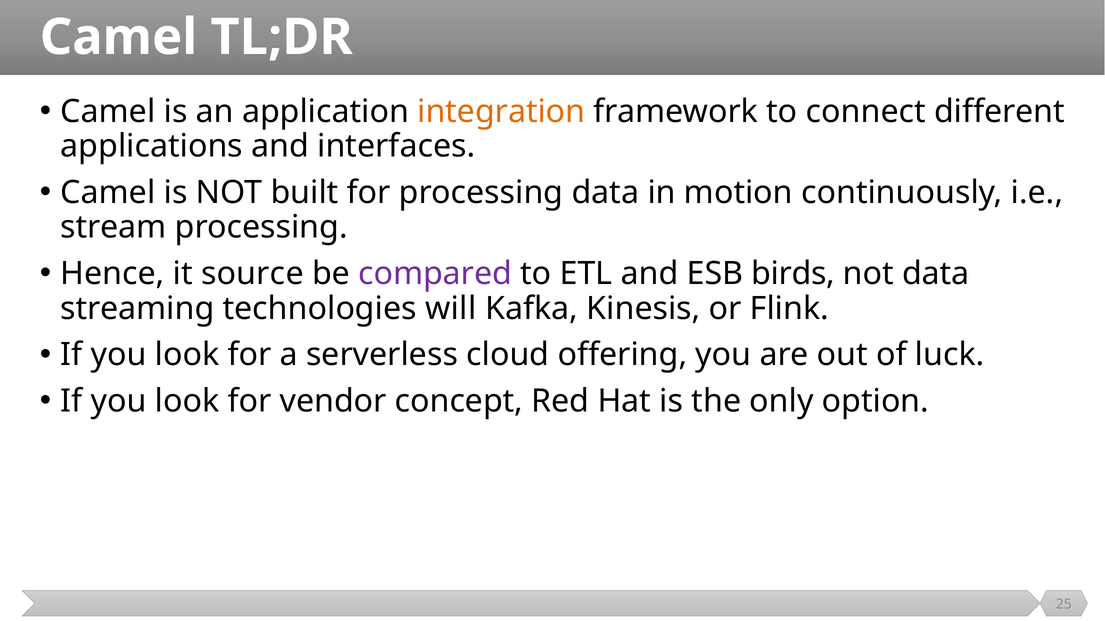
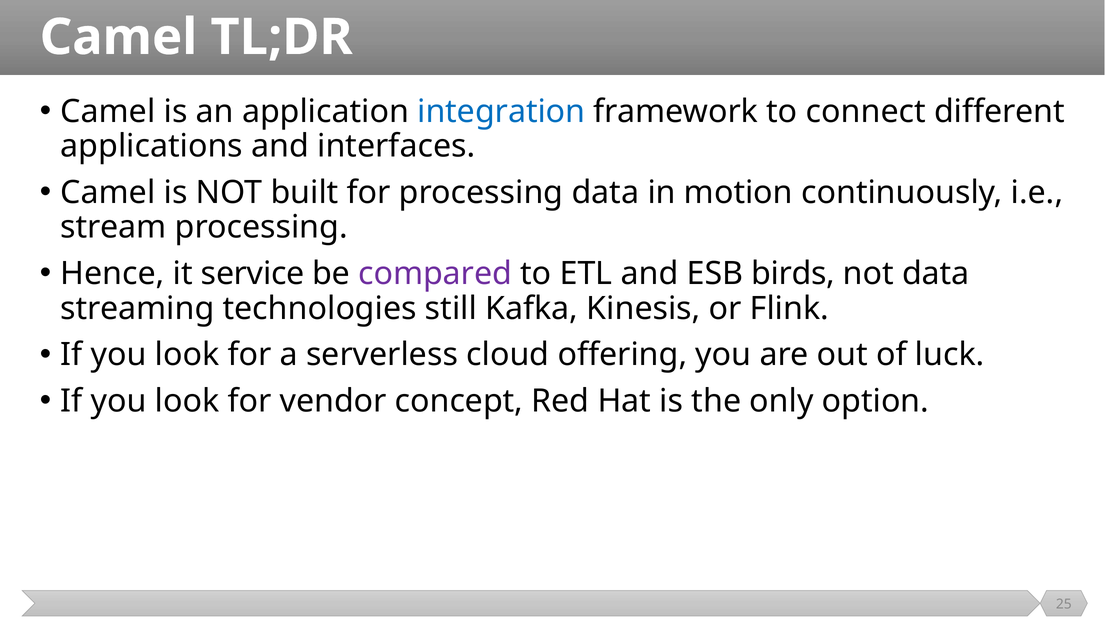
integration colour: orange -> blue
source: source -> service
will: will -> still
